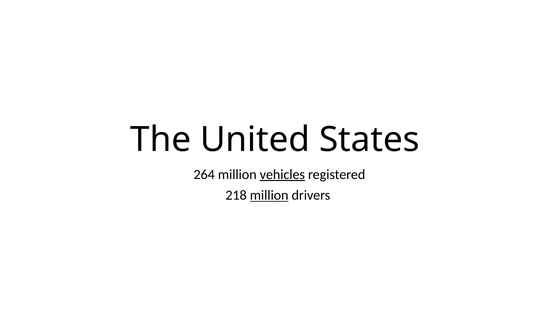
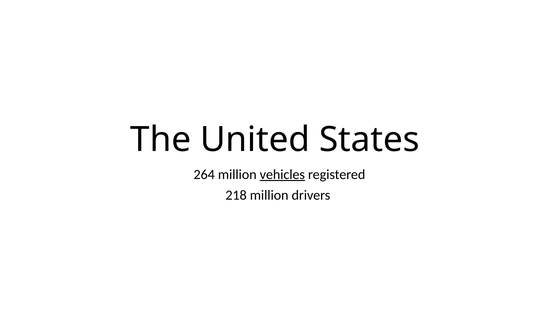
million at (269, 196) underline: present -> none
